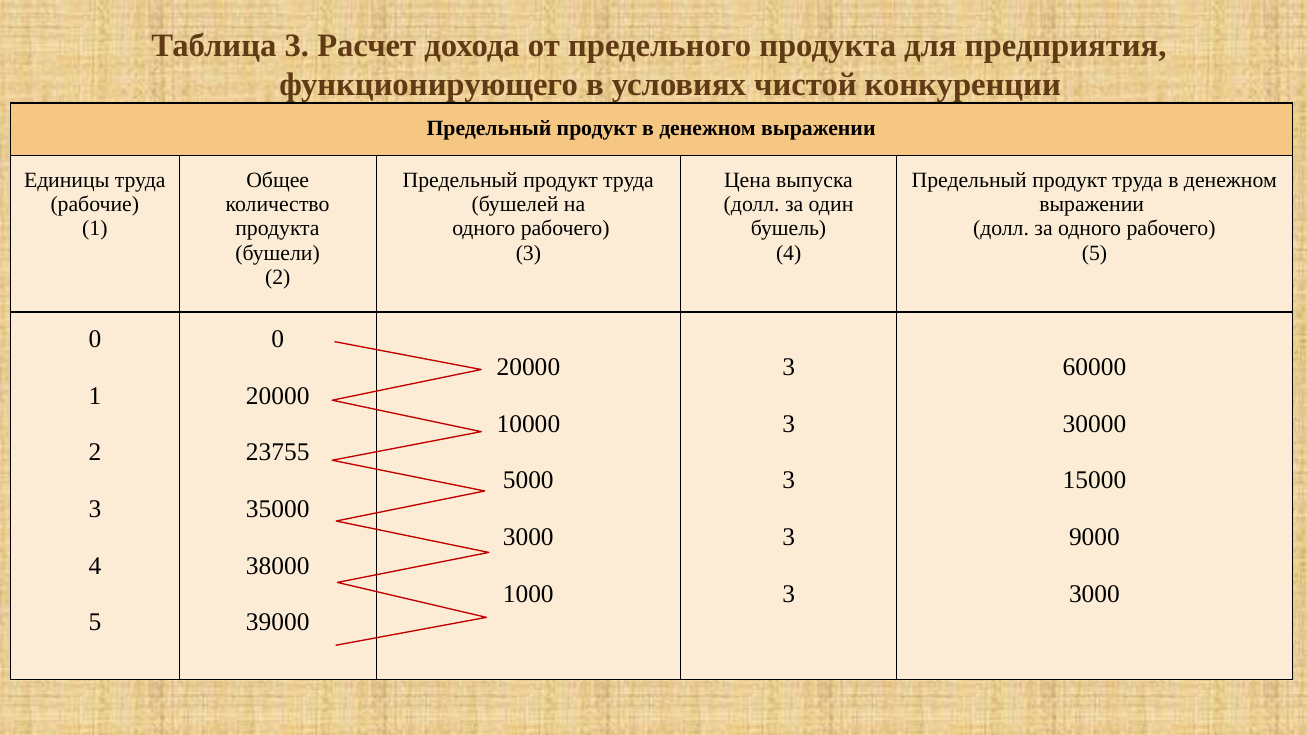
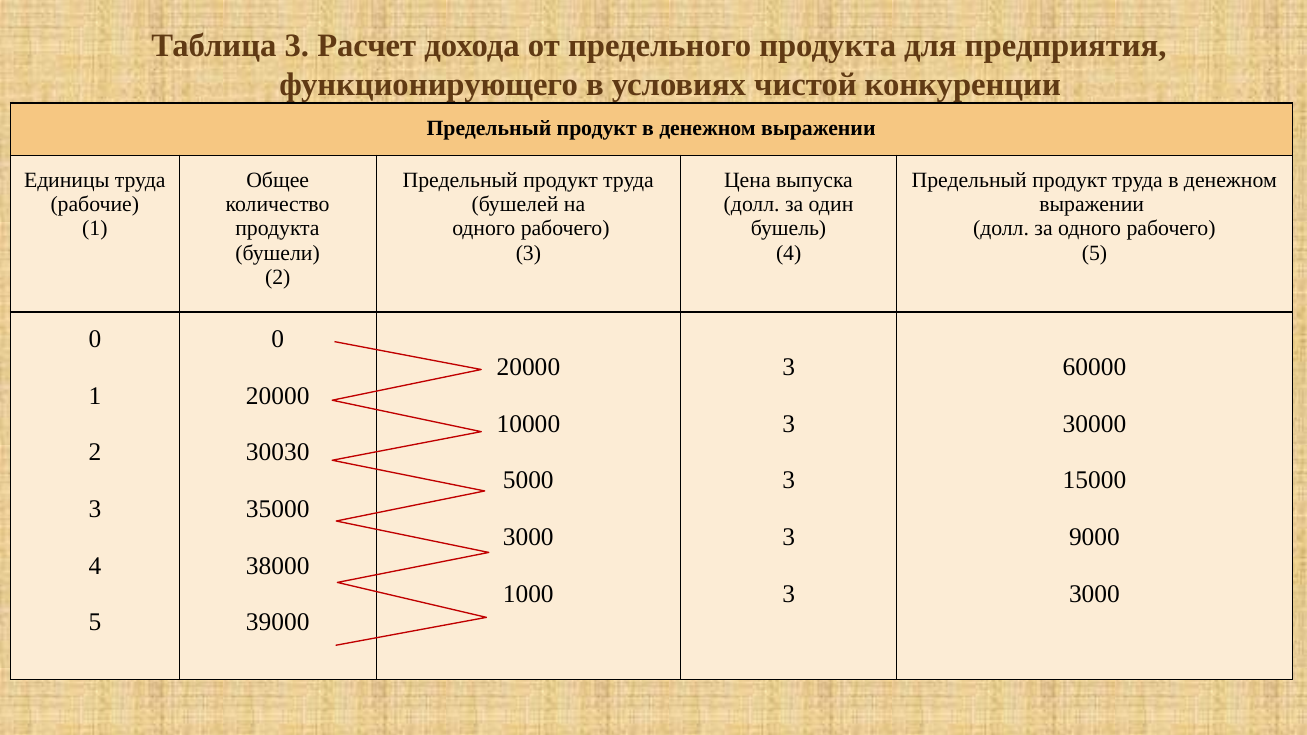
23755: 23755 -> 30030
